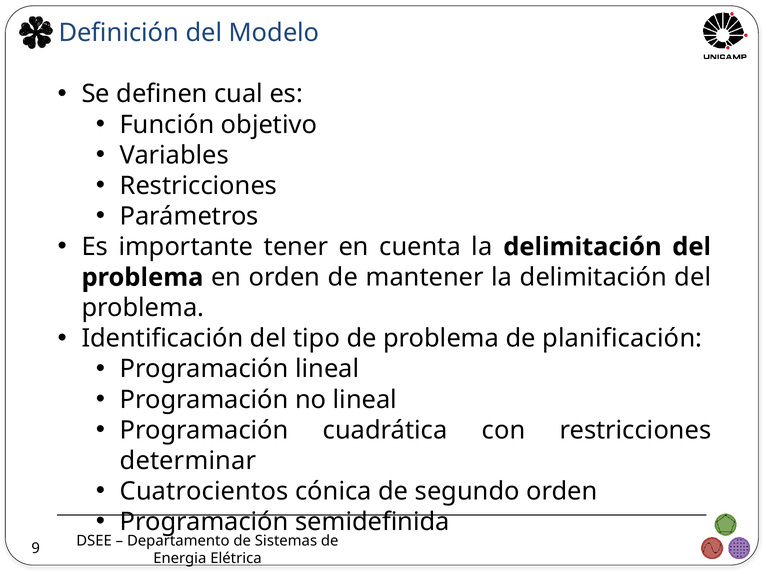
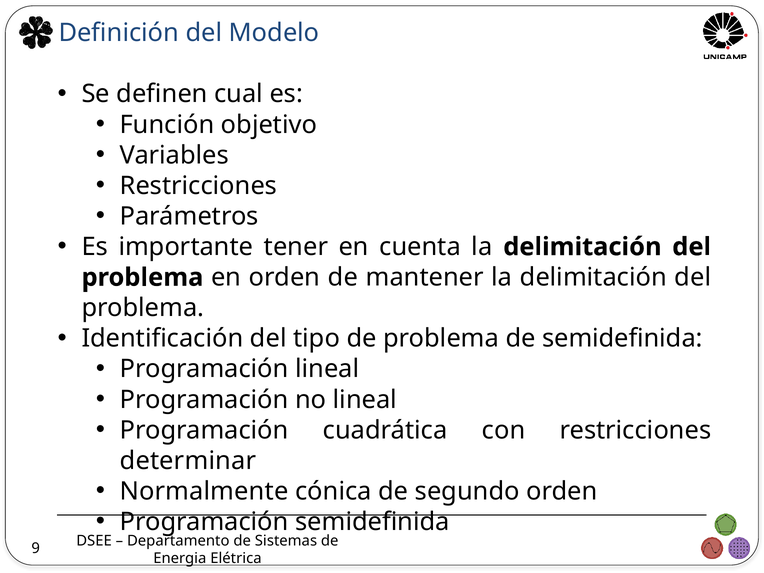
de planificación: planificación -> semidefinida
Cuatrocientos: Cuatrocientos -> Normalmente
